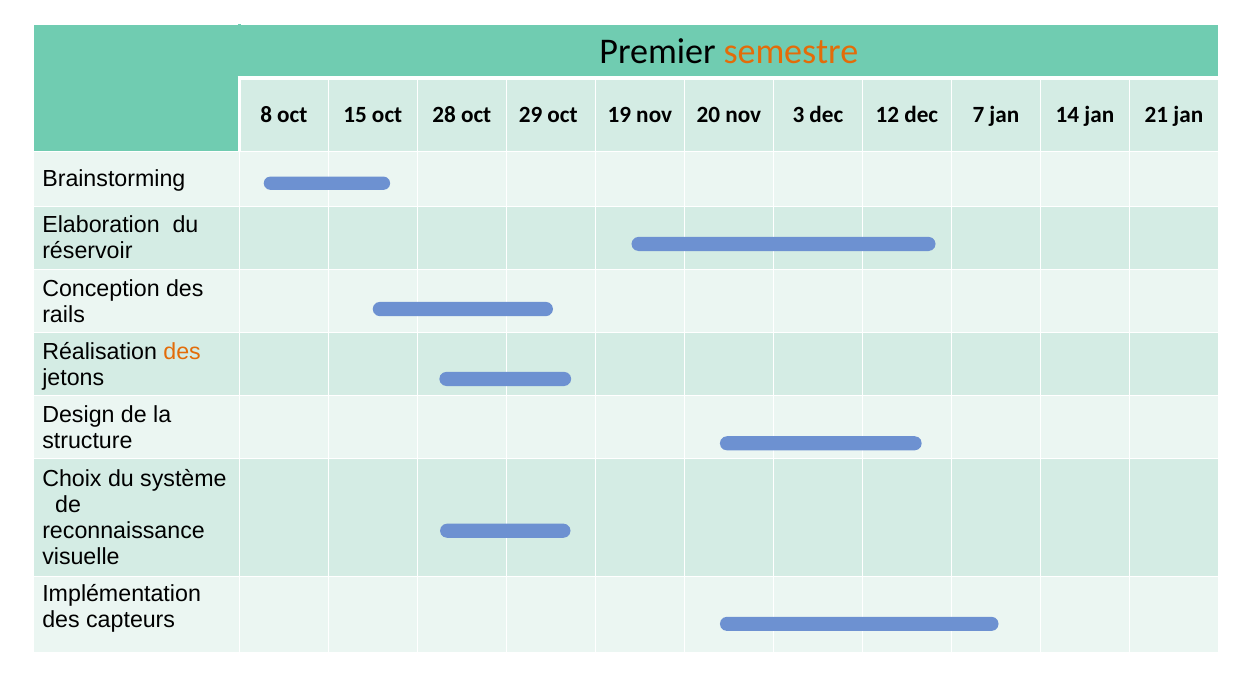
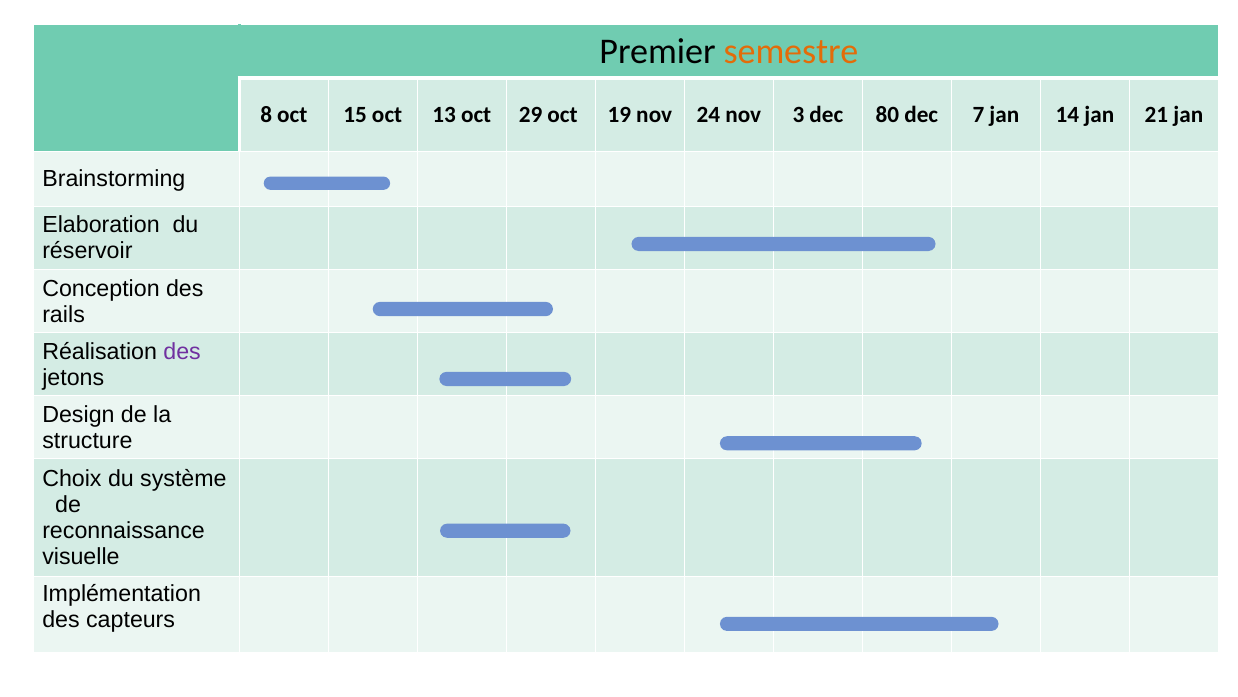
28: 28 -> 13
20: 20 -> 24
12: 12 -> 80
des at (182, 351) colour: orange -> purple
